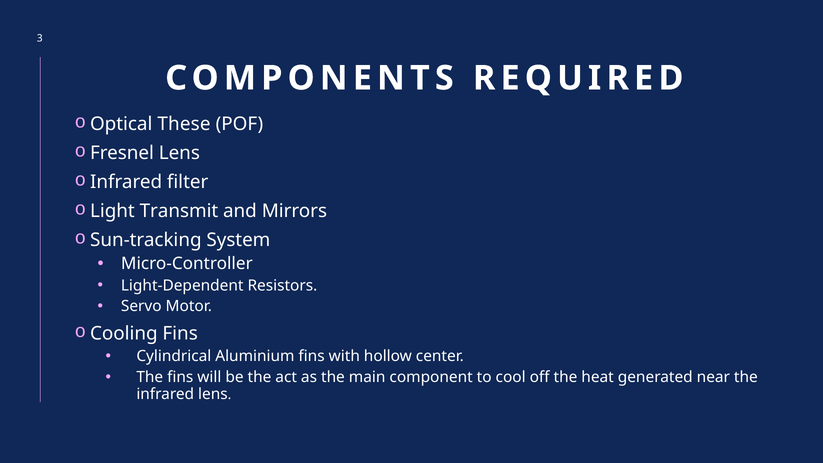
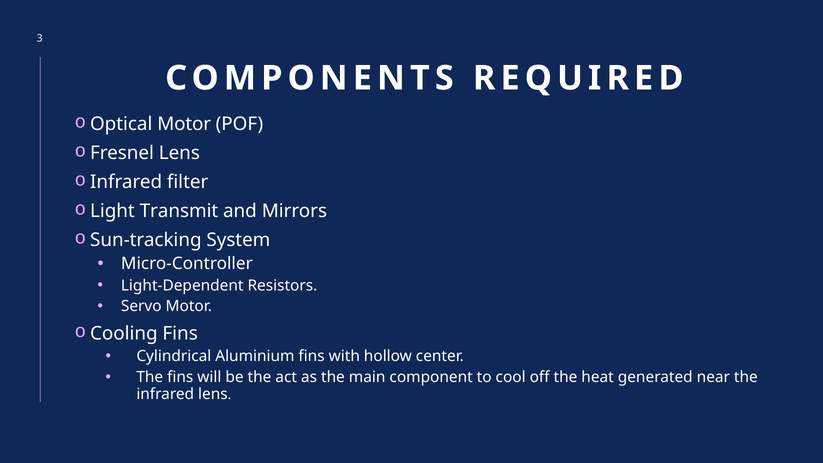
Optical These: These -> Motor
